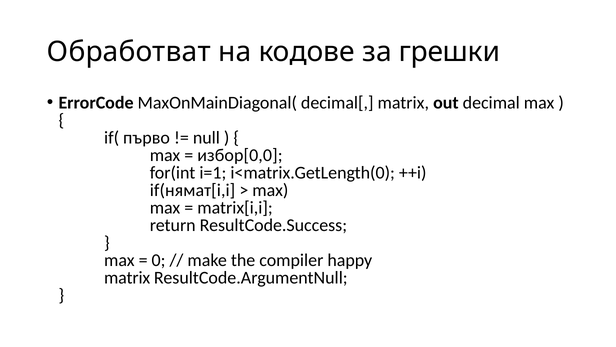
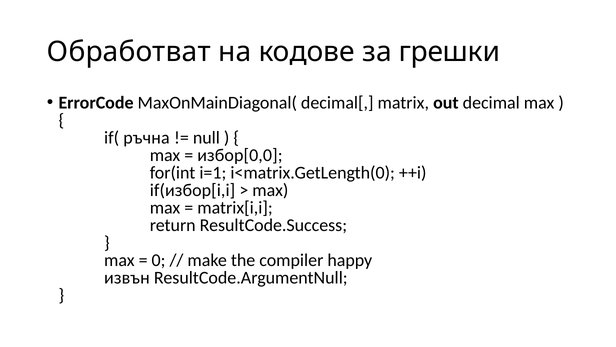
първо: първо -> ръчна
if(нямат[i,i: if(нямат[i,i -> if(избор[i,i
matrix at (127, 277): matrix -> извън
